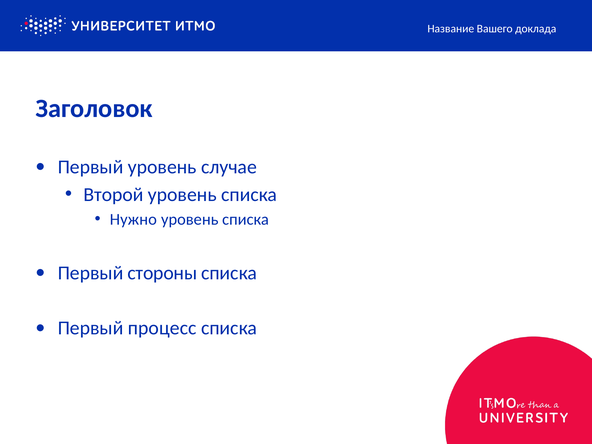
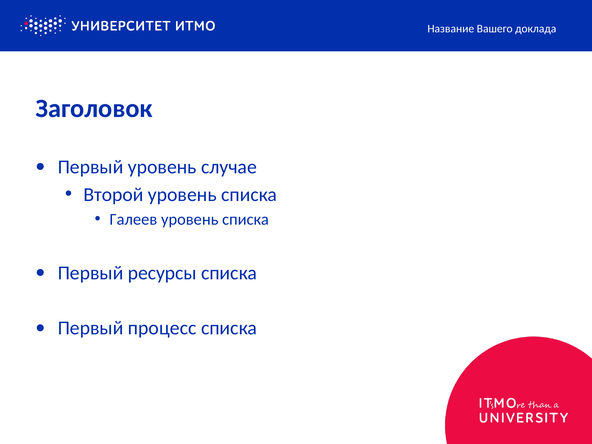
Нужно: Нужно -> Галеев
стороны: стороны -> ресурсы
